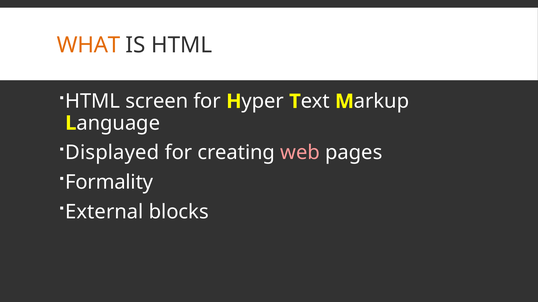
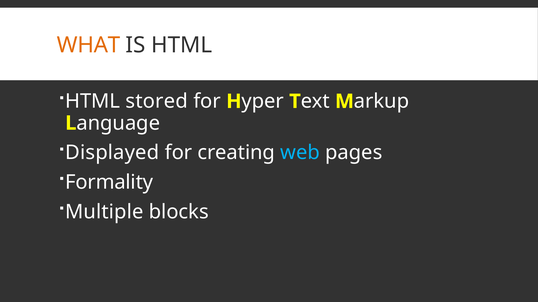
screen: screen -> stored
web colour: pink -> light blue
External: External -> Multiple
